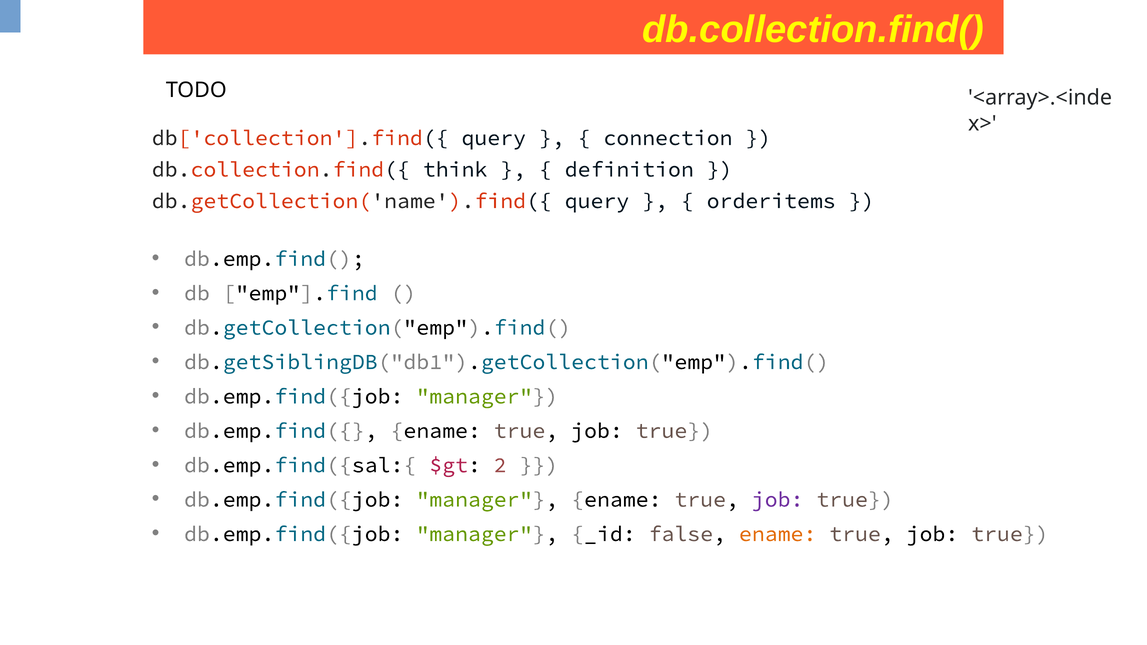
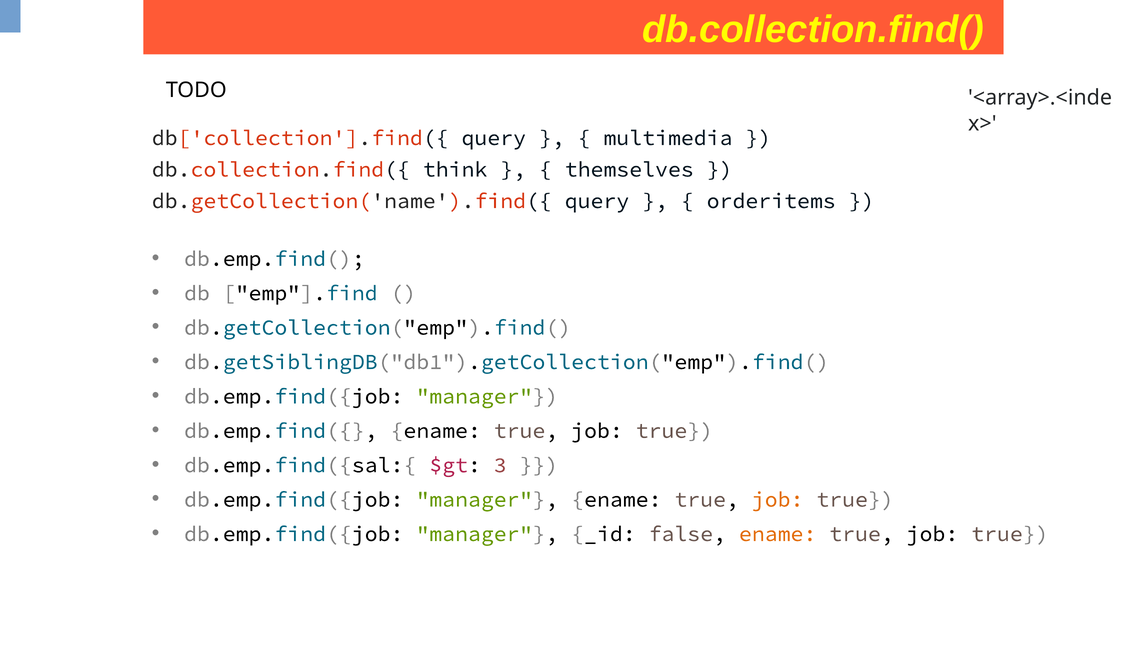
connection: connection -> multimedia
definition: definition -> themselves
2: 2 -> 3
job at (778, 500) colour: purple -> orange
